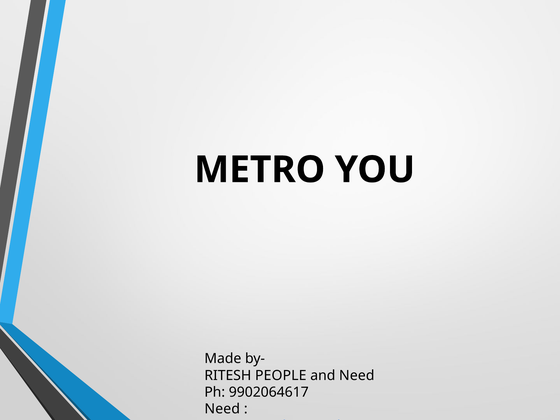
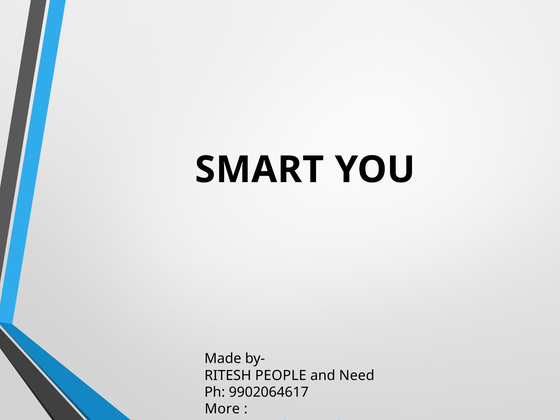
METRO: METRO -> SMART
Need at (222, 409): Need -> More
